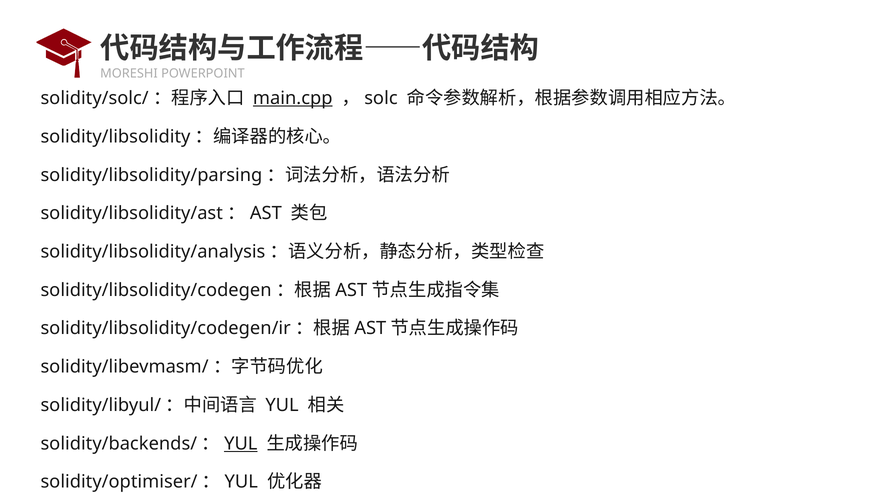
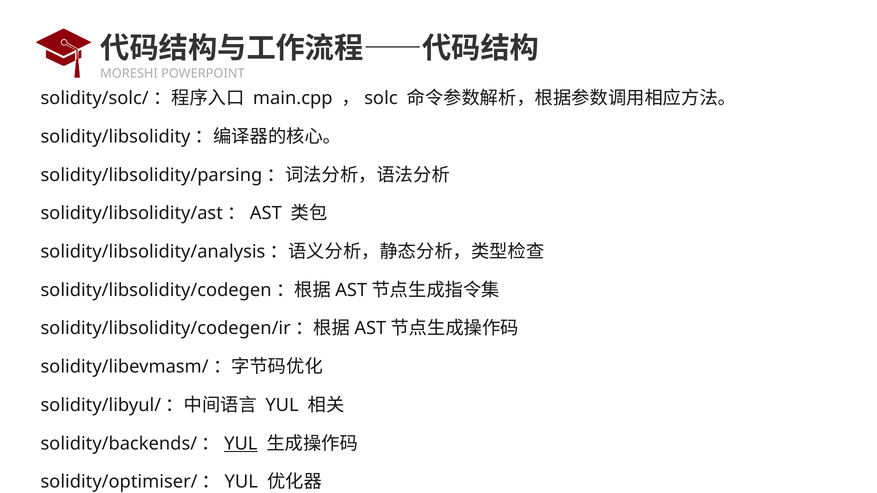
main.cpp underline: present -> none
